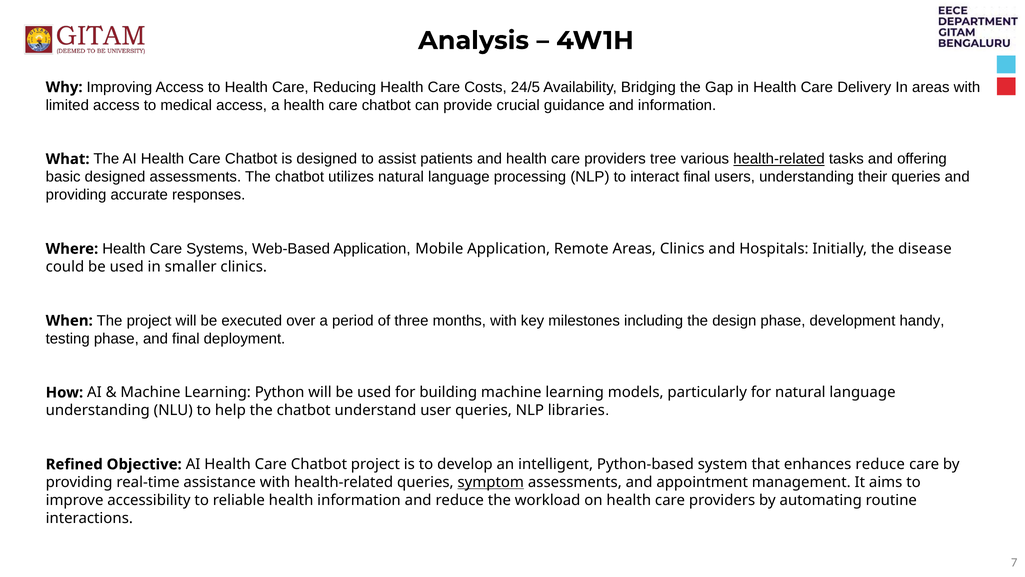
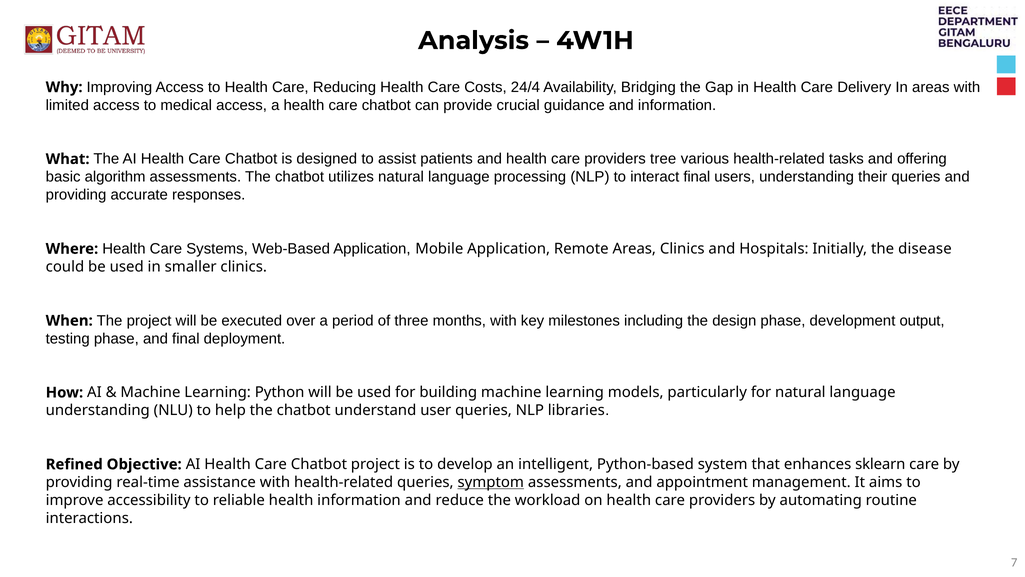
24/5: 24/5 -> 24/4
health-related at (779, 159) underline: present -> none
basic designed: designed -> algorithm
handy: handy -> output
enhances reduce: reduce -> sklearn
